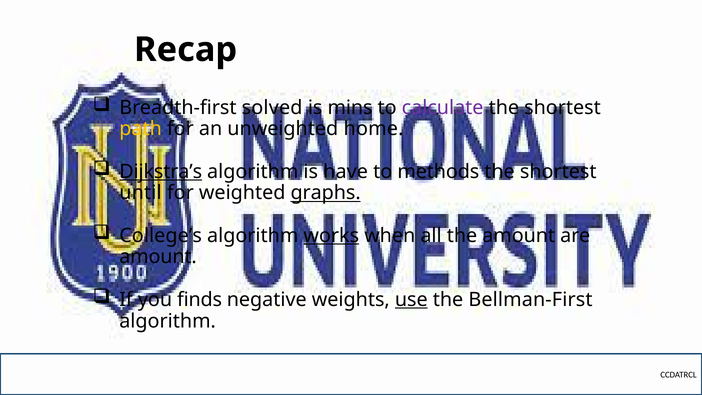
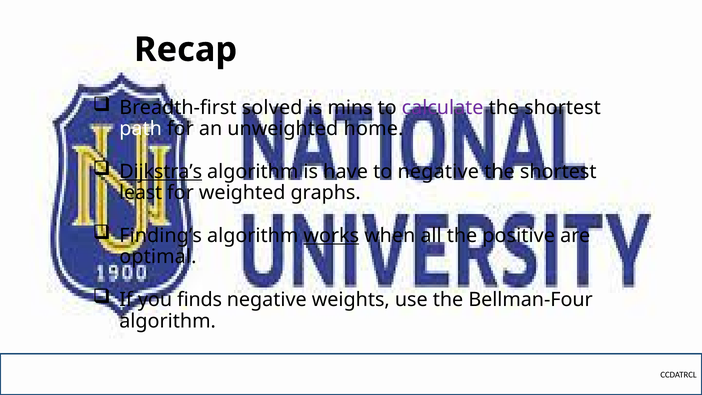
path colour: yellow -> white
to methods: methods -> negative
until: until -> least
graphs underline: present -> none
College’s: College’s -> Finding’s
the amount: amount -> positive
amount at (158, 257): amount -> optimal
use underline: present -> none
Bellman-First: Bellman-First -> Bellman-Four
